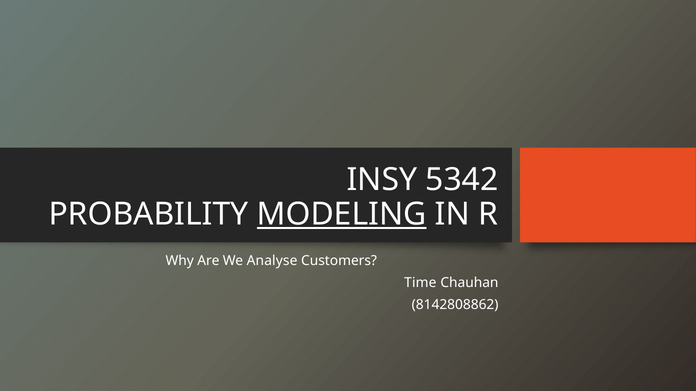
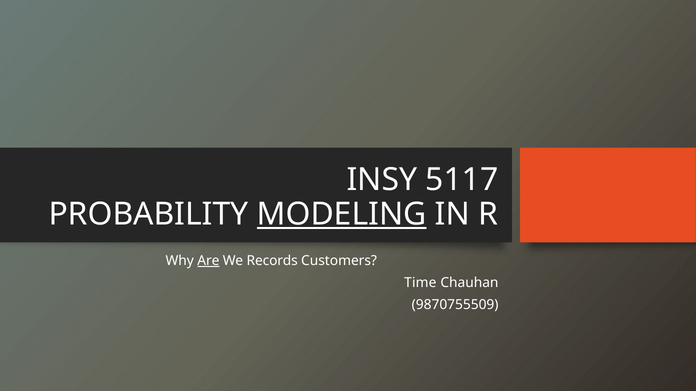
5342: 5342 -> 5117
Are underline: none -> present
Analyse: Analyse -> Records
8142808862: 8142808862 -> 9870755509
